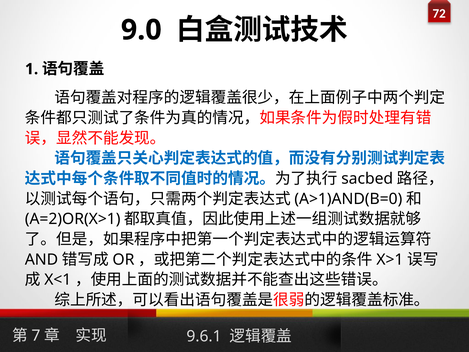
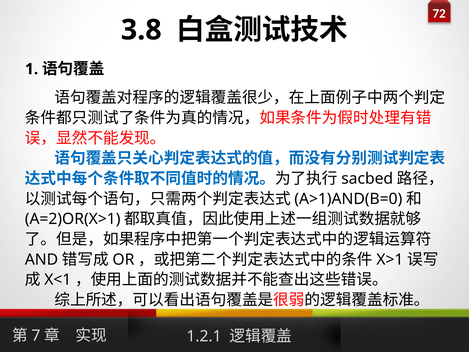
9.0: 9.0 -> 3.8
9.6.1: 9.6.1 -> 1.2.1
